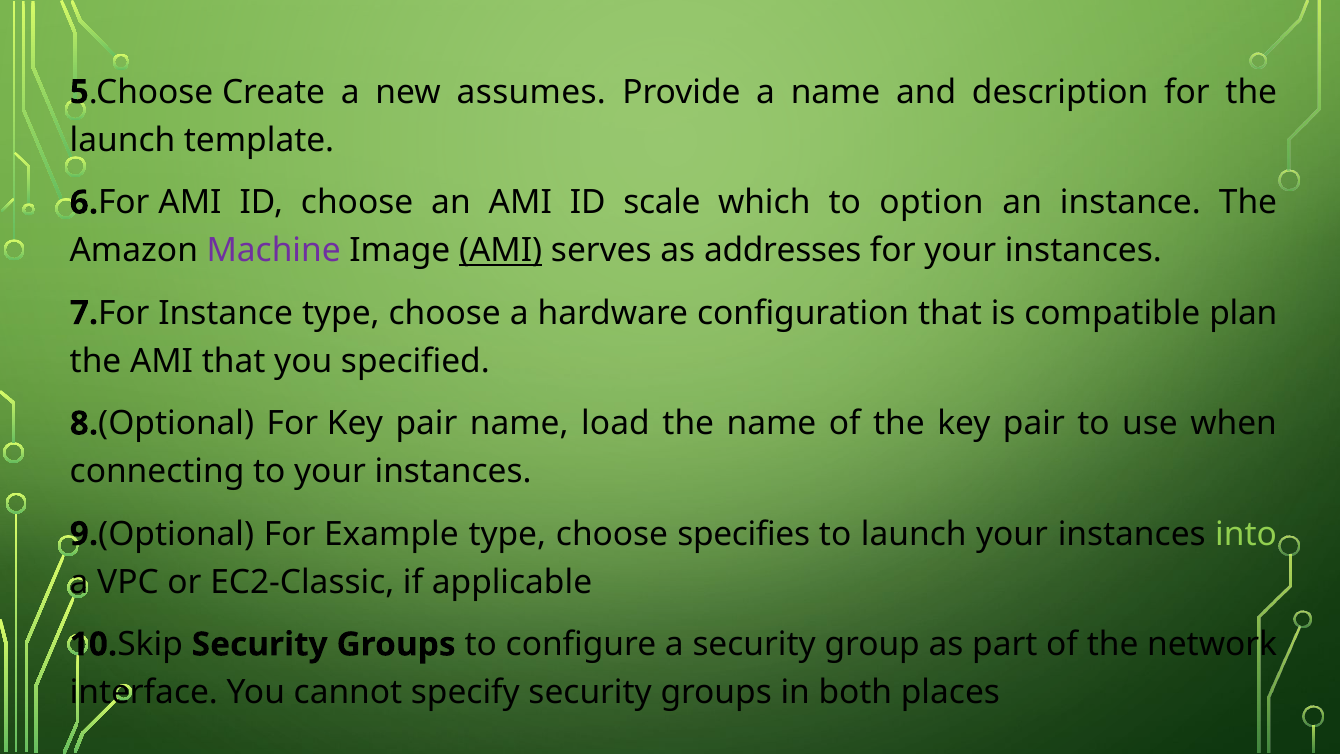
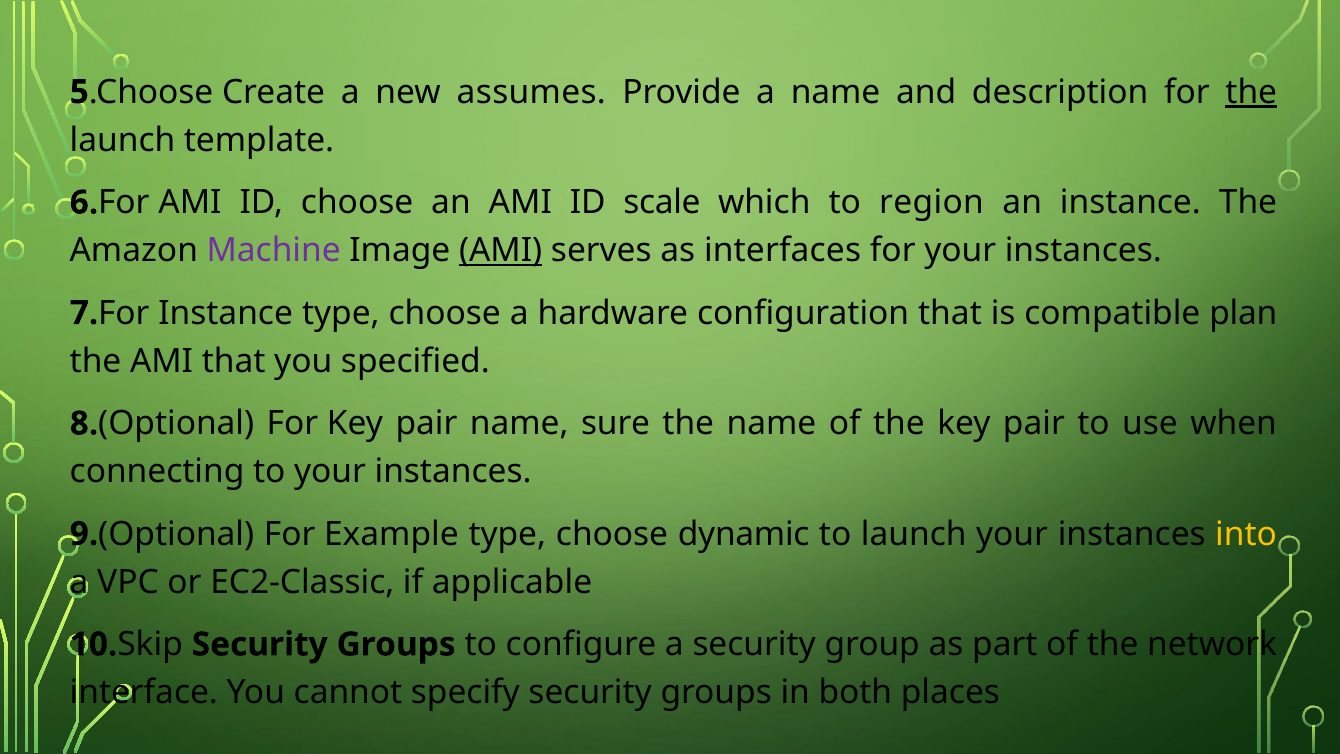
the at (1251, 92) underline: none -> present
option: option -> region
addresses: addresses -> interfaces
load: load -> sure
specifies: specifies -> dynamic
into colour: light green -> yellow
